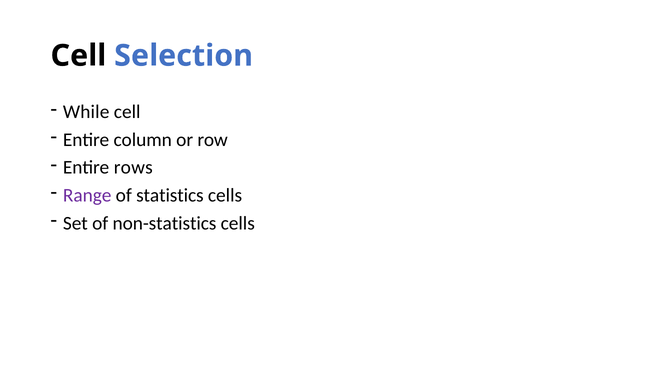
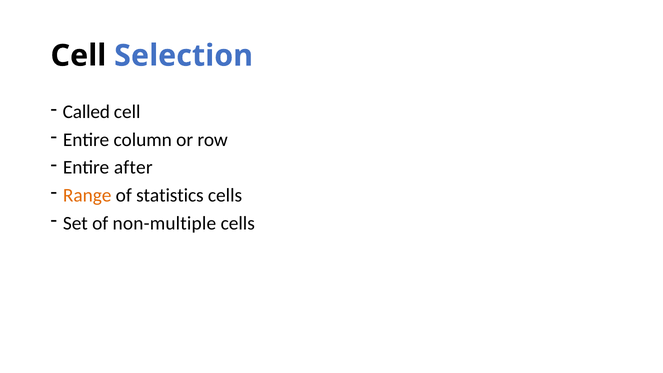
While: While -> Called
rows: rows -> after
Range colour: purple -> orange
non-statistics: non-statistics -> non-multiple
